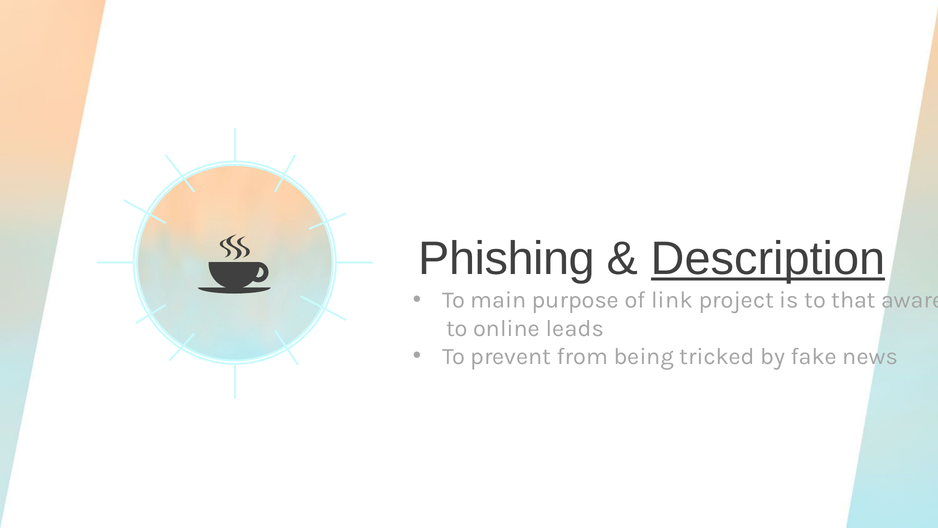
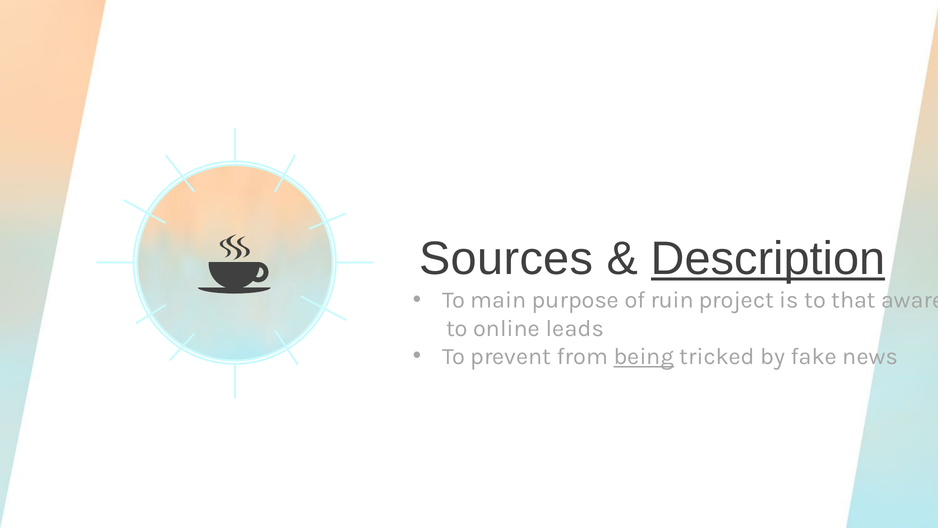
Phishing: Phishing -> Sources
link: link -> ruin
being underline: none -> present
